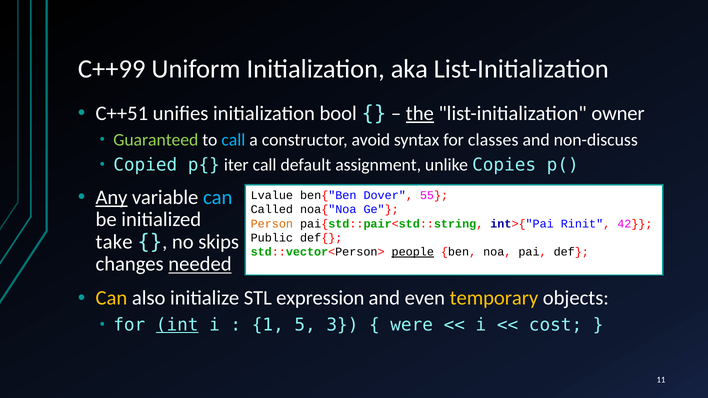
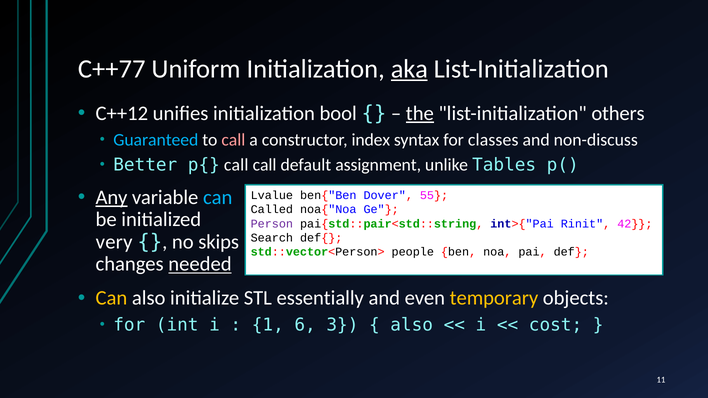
C++99: C++99 -> C++77
aka underline: none -> present
C++51: C++51 -> C++12
owner: owner -> others
Guaranteed colour: light green -> light blue
call at (233, 140) colour: light blue -> pink
avoid: avoid -> index
Copied: Copied -> Better
p{ iter: iter -> call
Copies: Copies -> Tables
Person colour: orange -> purple
take: take -> very
Public: Public -> Search
people underline: present -> none
expression: expression -> essentially
int underline: present -> none
5: 5 -> 6
were at (412, 325): were -> also
